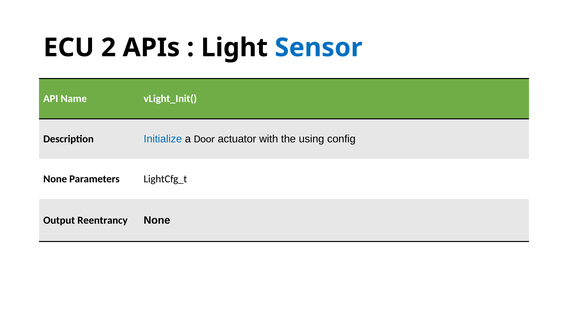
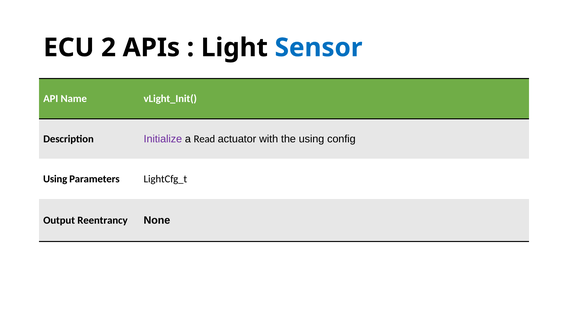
Initialize colour: blue -> purple
Door: Door -> Read
None at (55, 179): None -> Using
